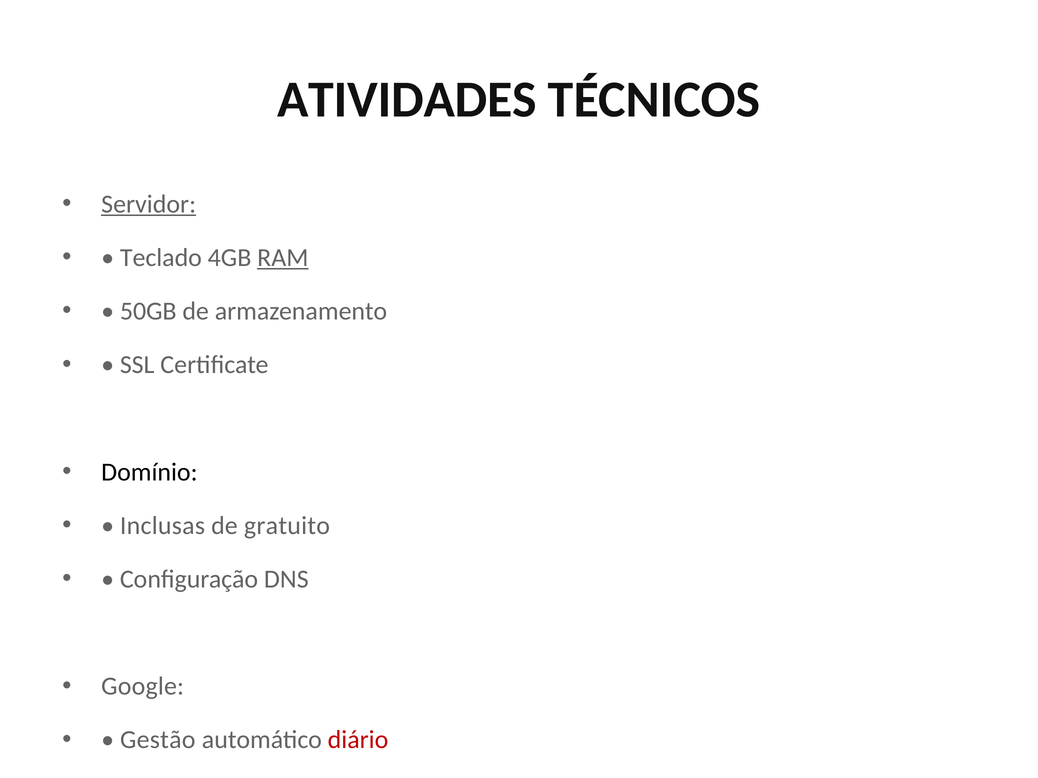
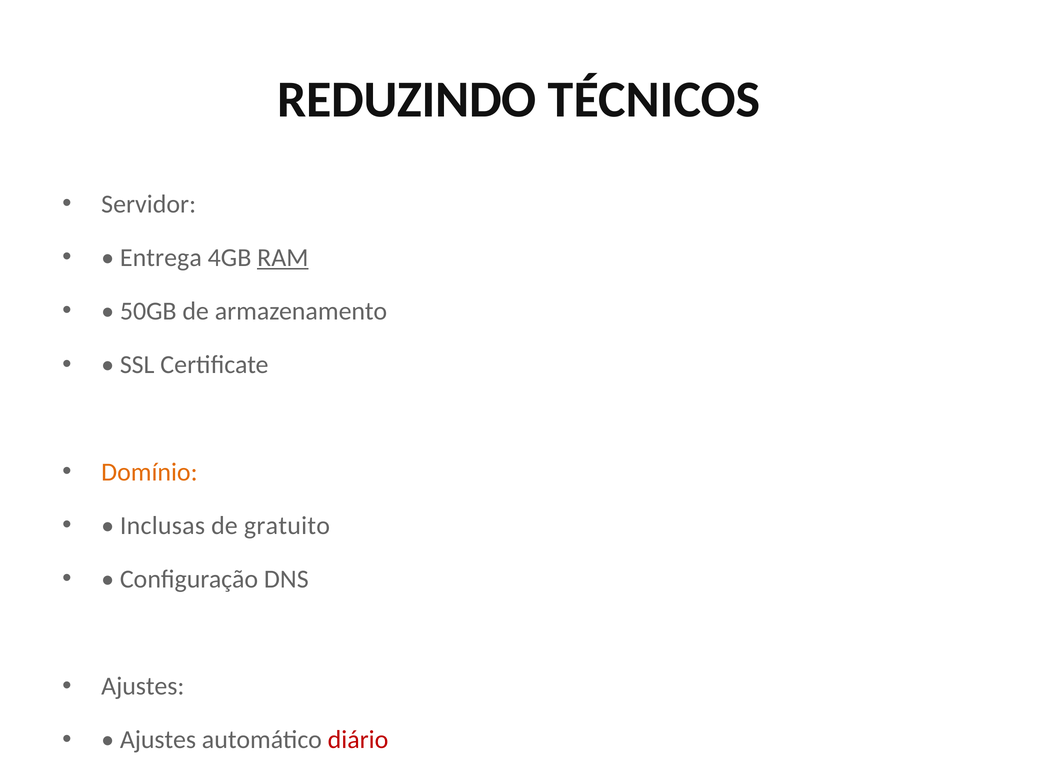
ATIVIDADES: ATIVIDADES -> REDUZINDO
Servidor underline: present -> none
Teclado: Teclado -> Entrega
Domínio colour: black -> orange
Google at (143, 687): Google -> Ajustes
Gestão at (158, 740): Gestão -> Ajustes
